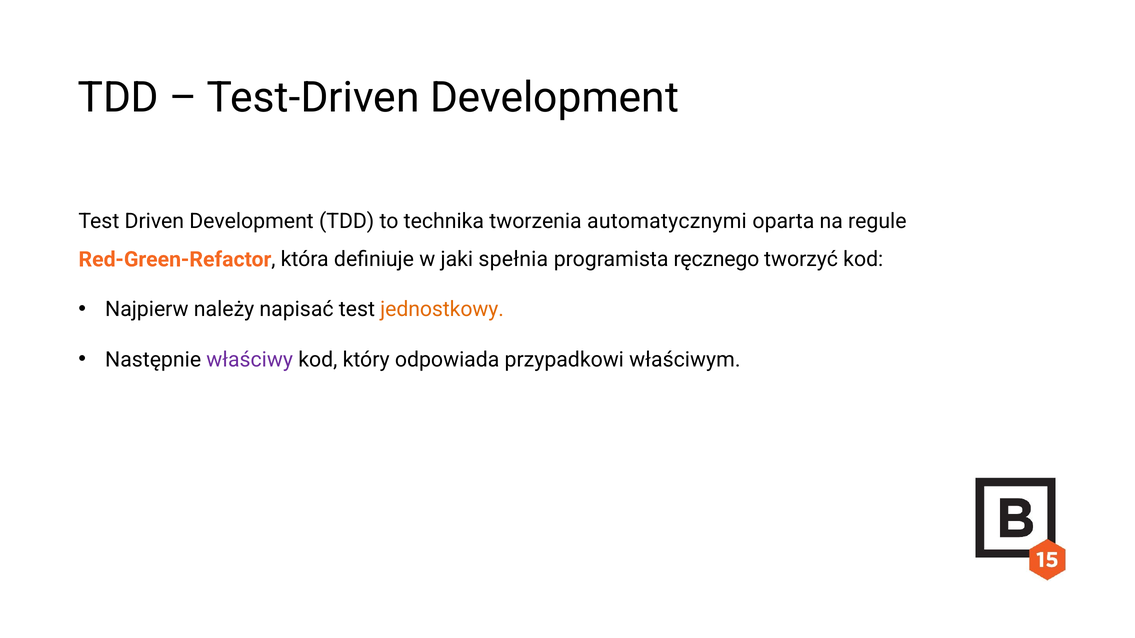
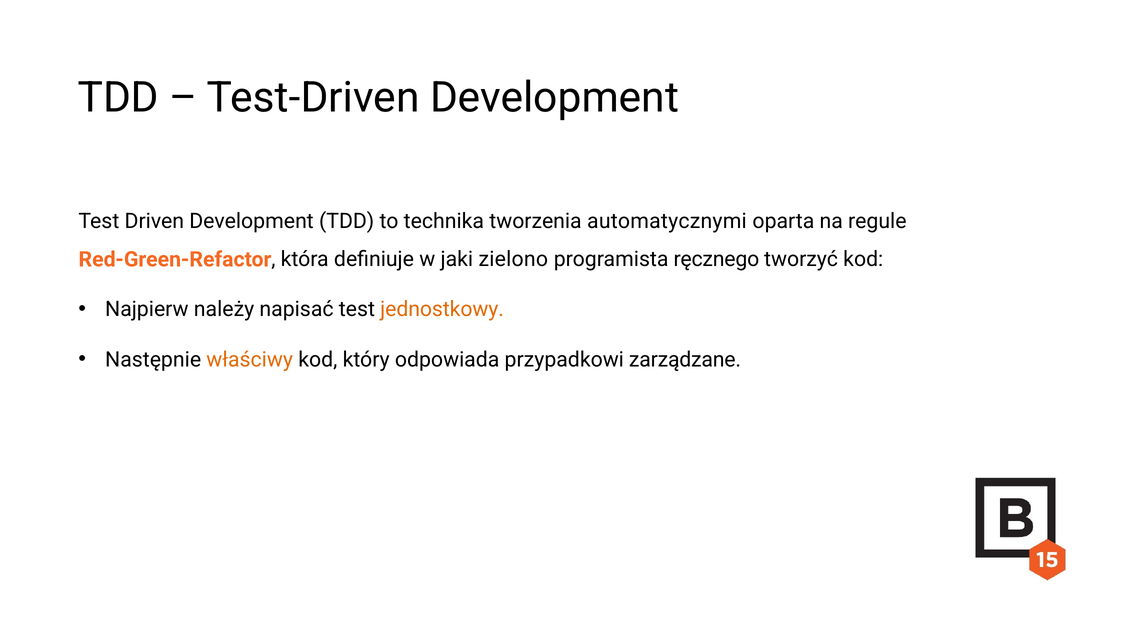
spełnia: spełnia -> zielono
właściwy colour: purple -> orange
właściwym: właściwym -> zarządzane
